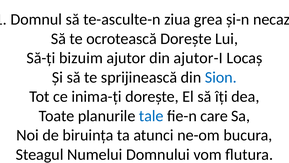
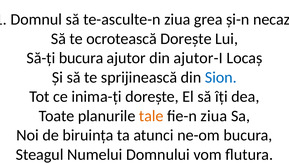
Să-ți bizuim: bizuim -> bucura
tale colour: blue -> orange
fie-n care: care -> ziua
